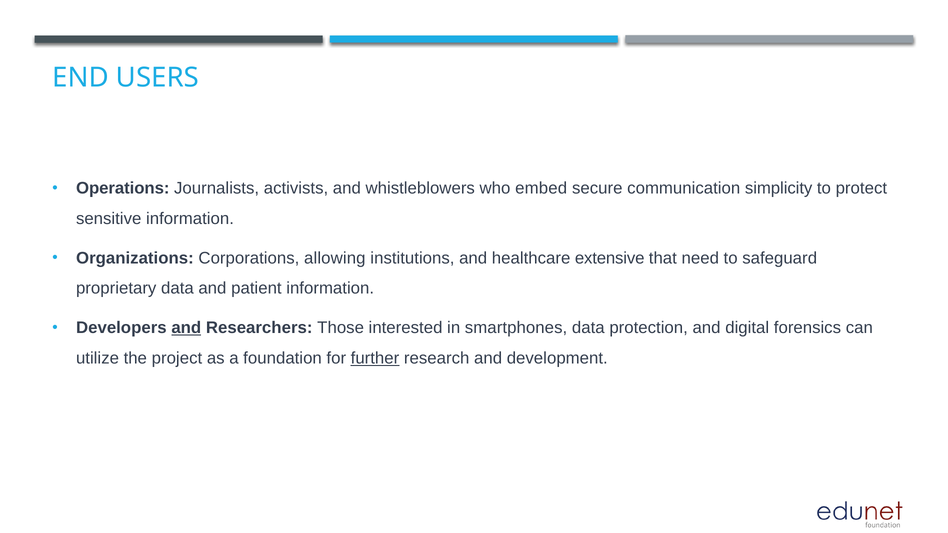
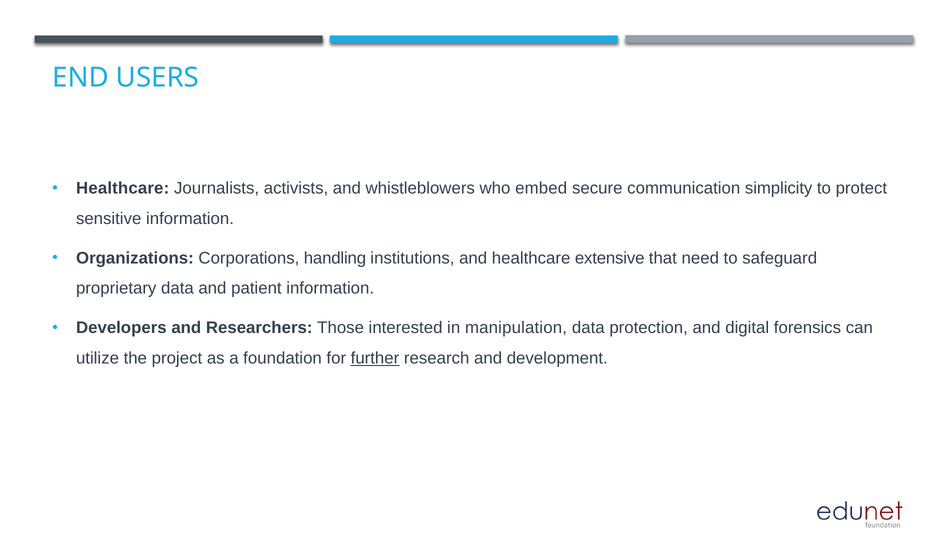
Operations at (123, 189): Operations -> Healthcare
allowing: allowing -> handling
and at (186, 328) underline: present -> none
smartphones: smartphones -> manipulation
